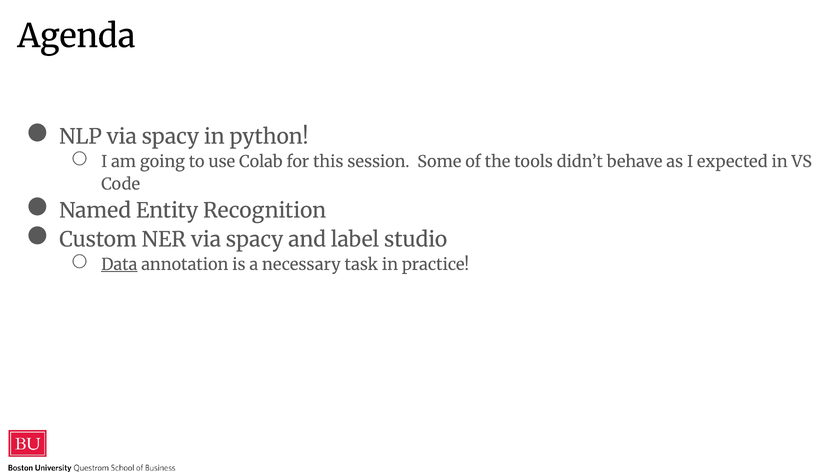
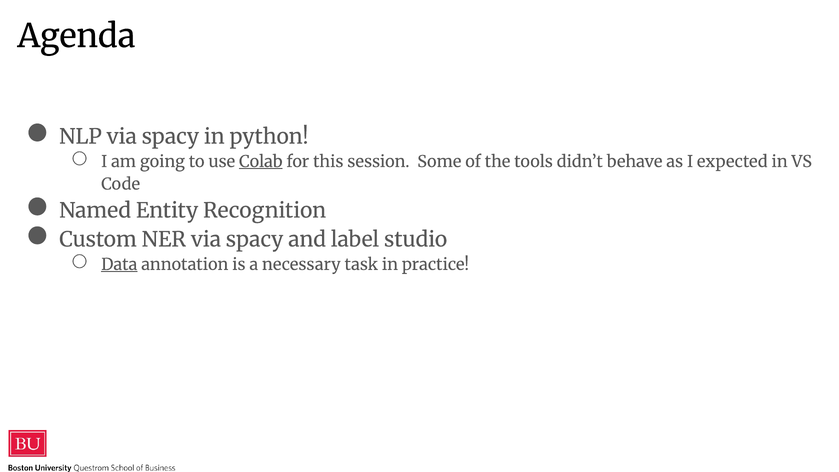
Colab underline: none -> present
